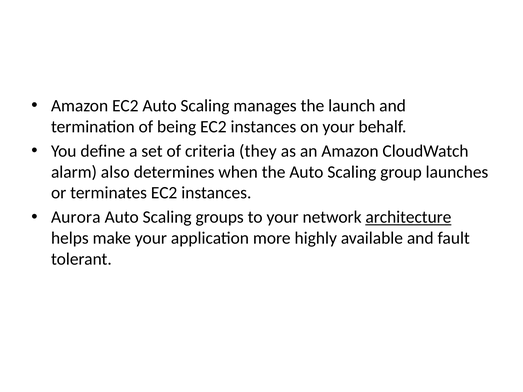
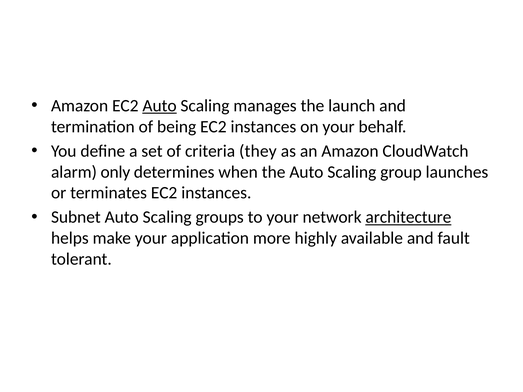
Auto at (160, 106) underline: none -> present
also: also -> only
Aurora: Aurora -> Subnet
